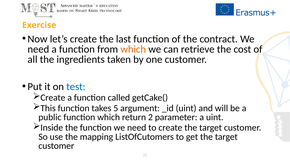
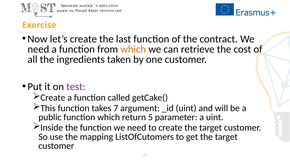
test colour: blue -> purple
5: 5 -> 7
2: 2 -> 5
